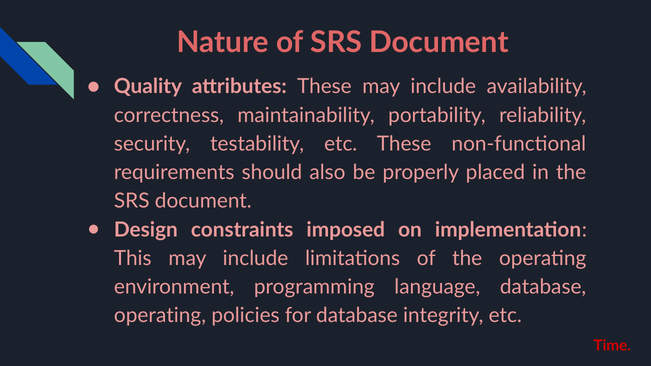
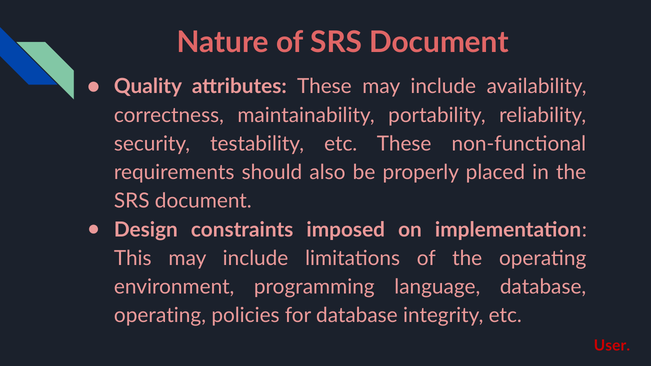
Time: Time -> User
